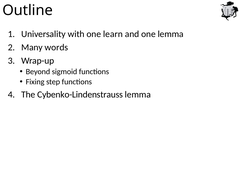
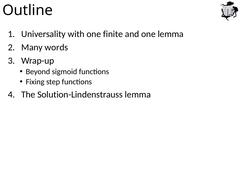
learn: learn -> finite
Cybenko-Lindenstrauss: Cybenko-Lindenstrauss -> Solution-Lindenstrauss
